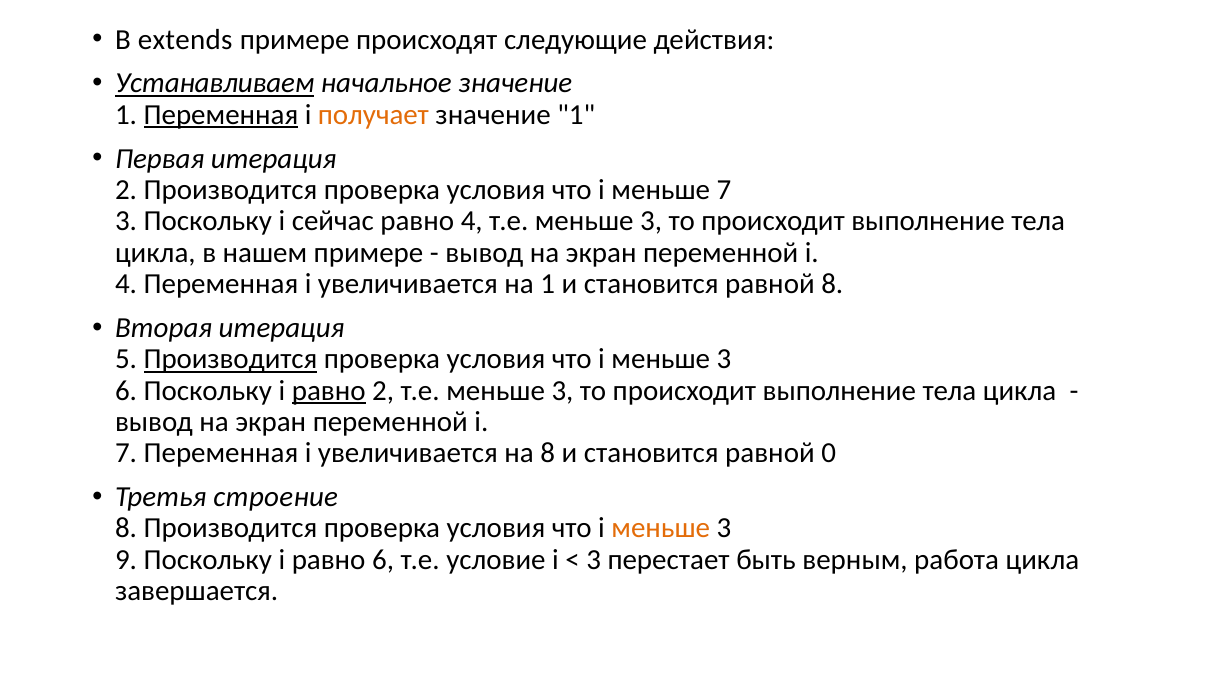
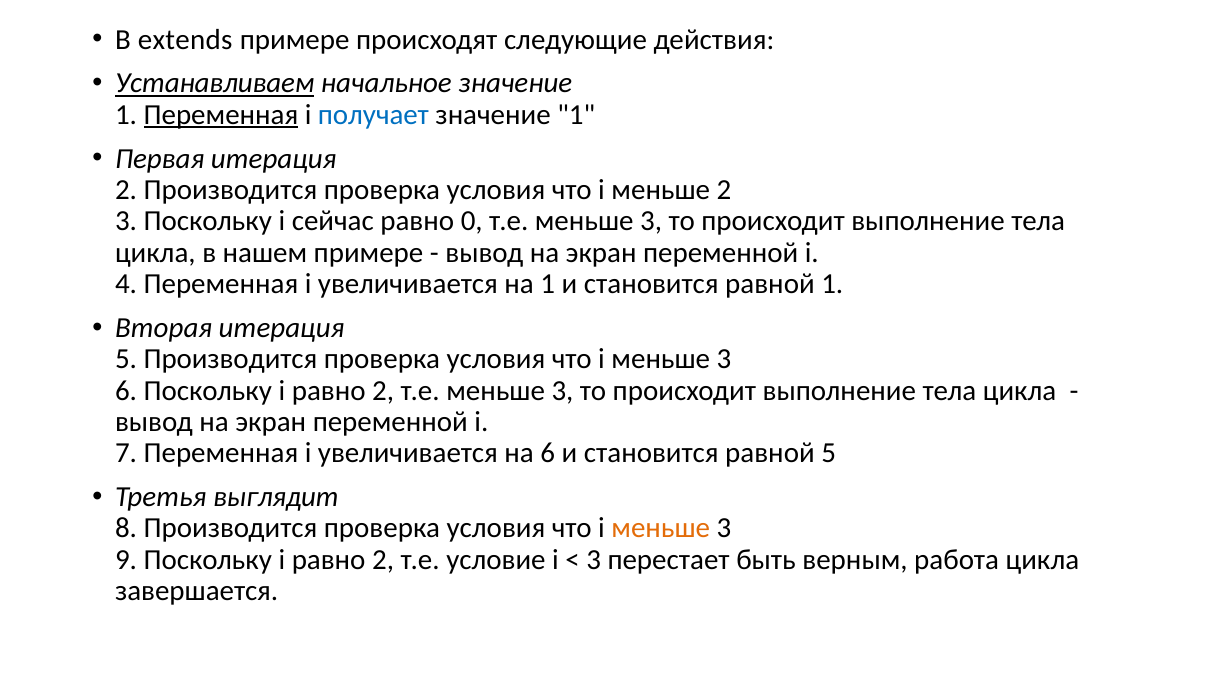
получает colour: orange -> blue
меньше 7: 7 -> 2
равно 4: 4 -> 0
равной 8: 8 -> 1
Производится at (230, 359) underline: present -> none
равно at (329, 391) underline: present -> none
на 8: 8 -> 6
равной 0: 0 -> 5
строение: строение -> выглядит
6 at (383, 560): 6 -> 2
